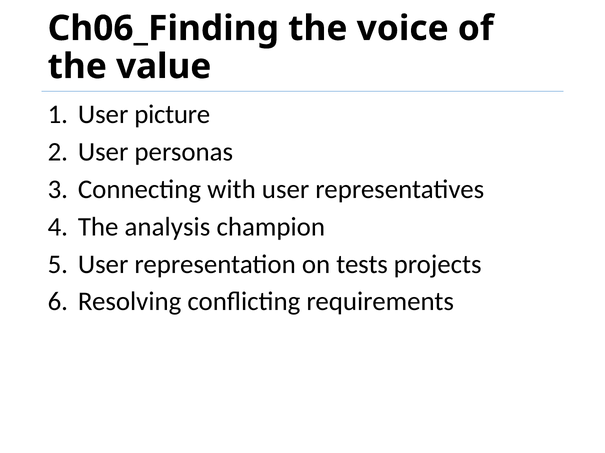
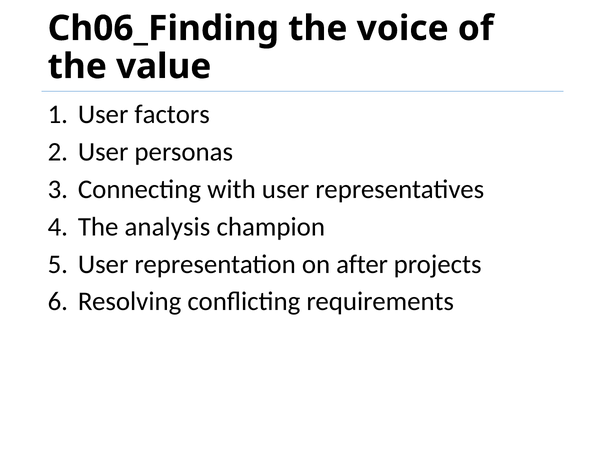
picture: picture -> factors
tests: tests -> after
